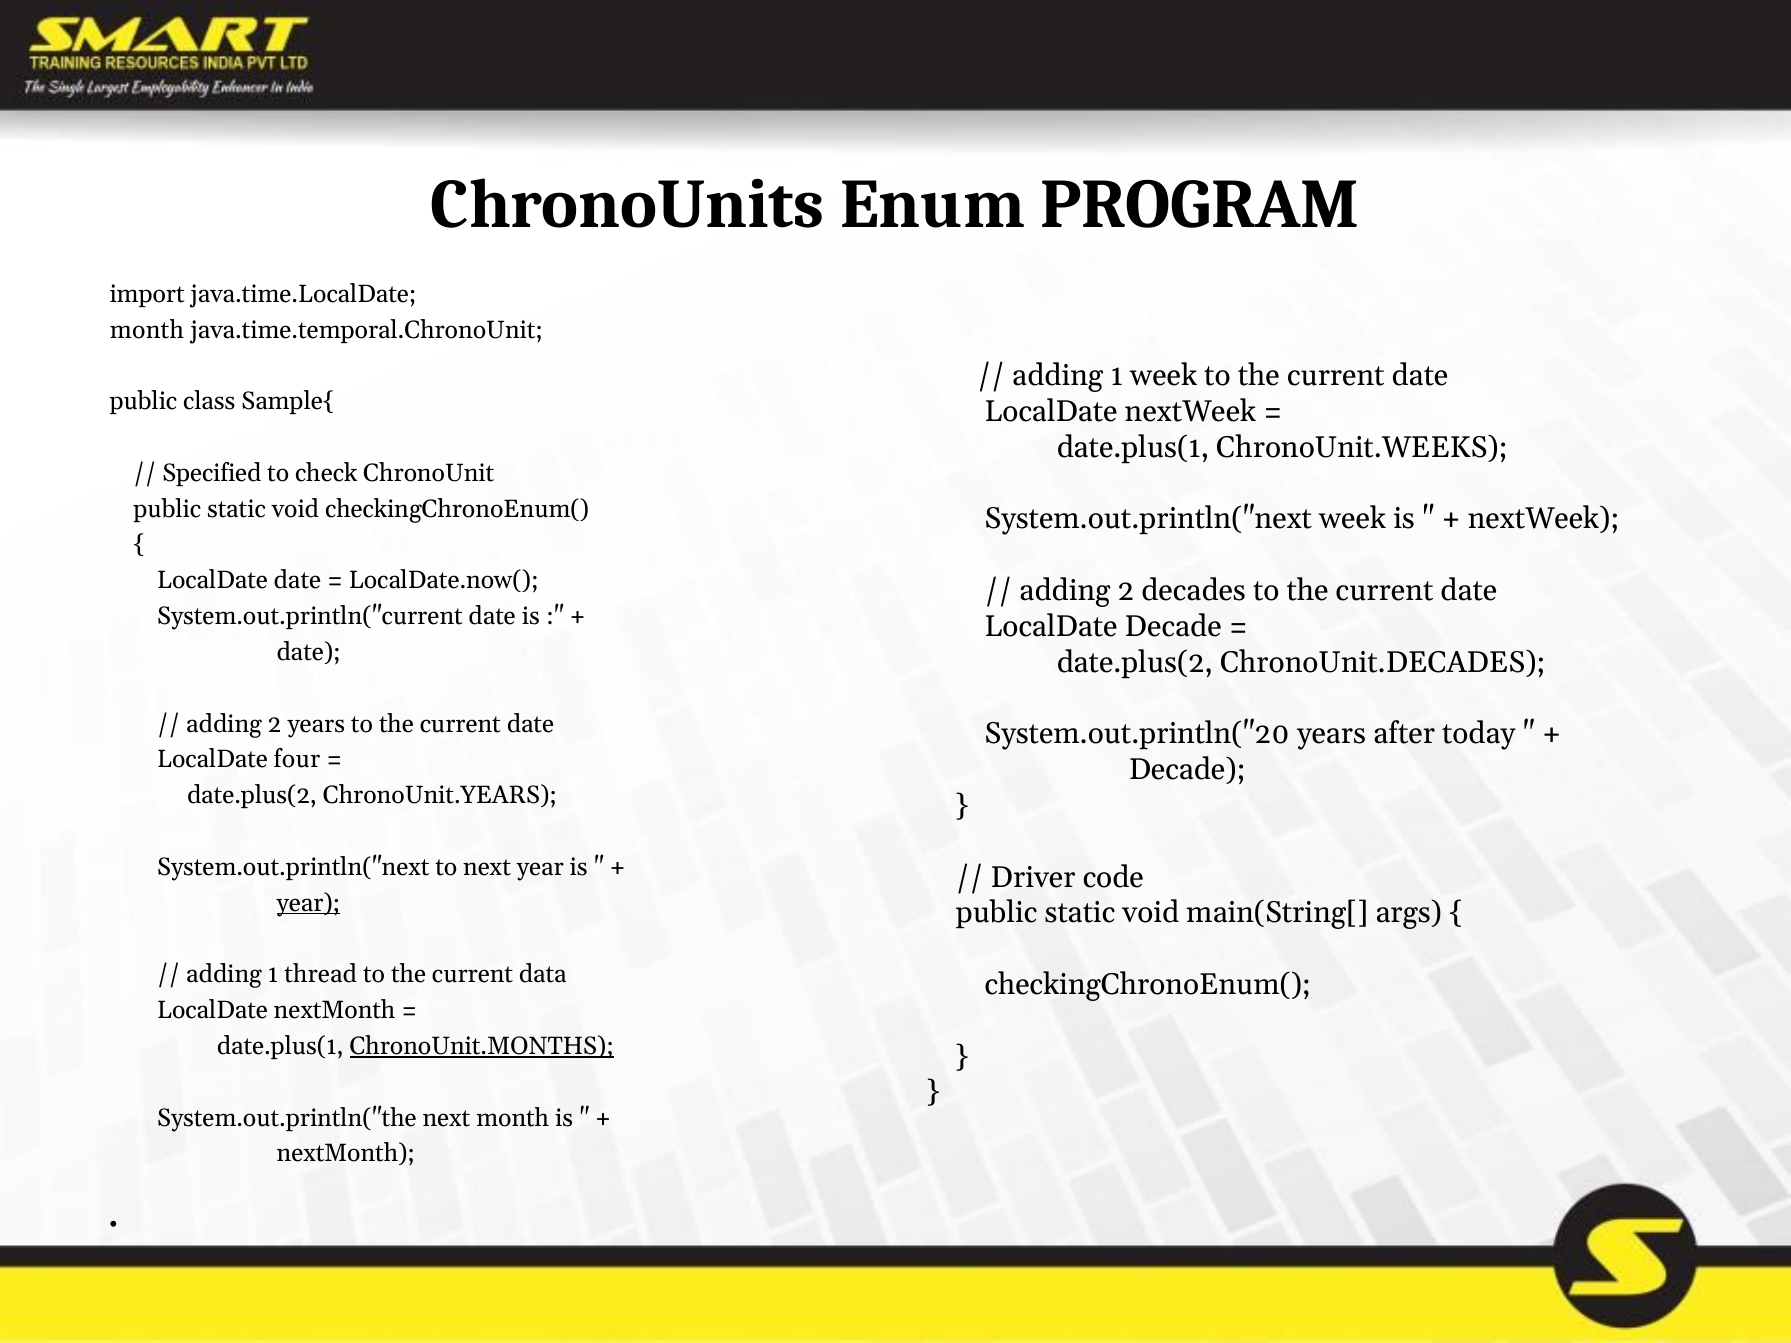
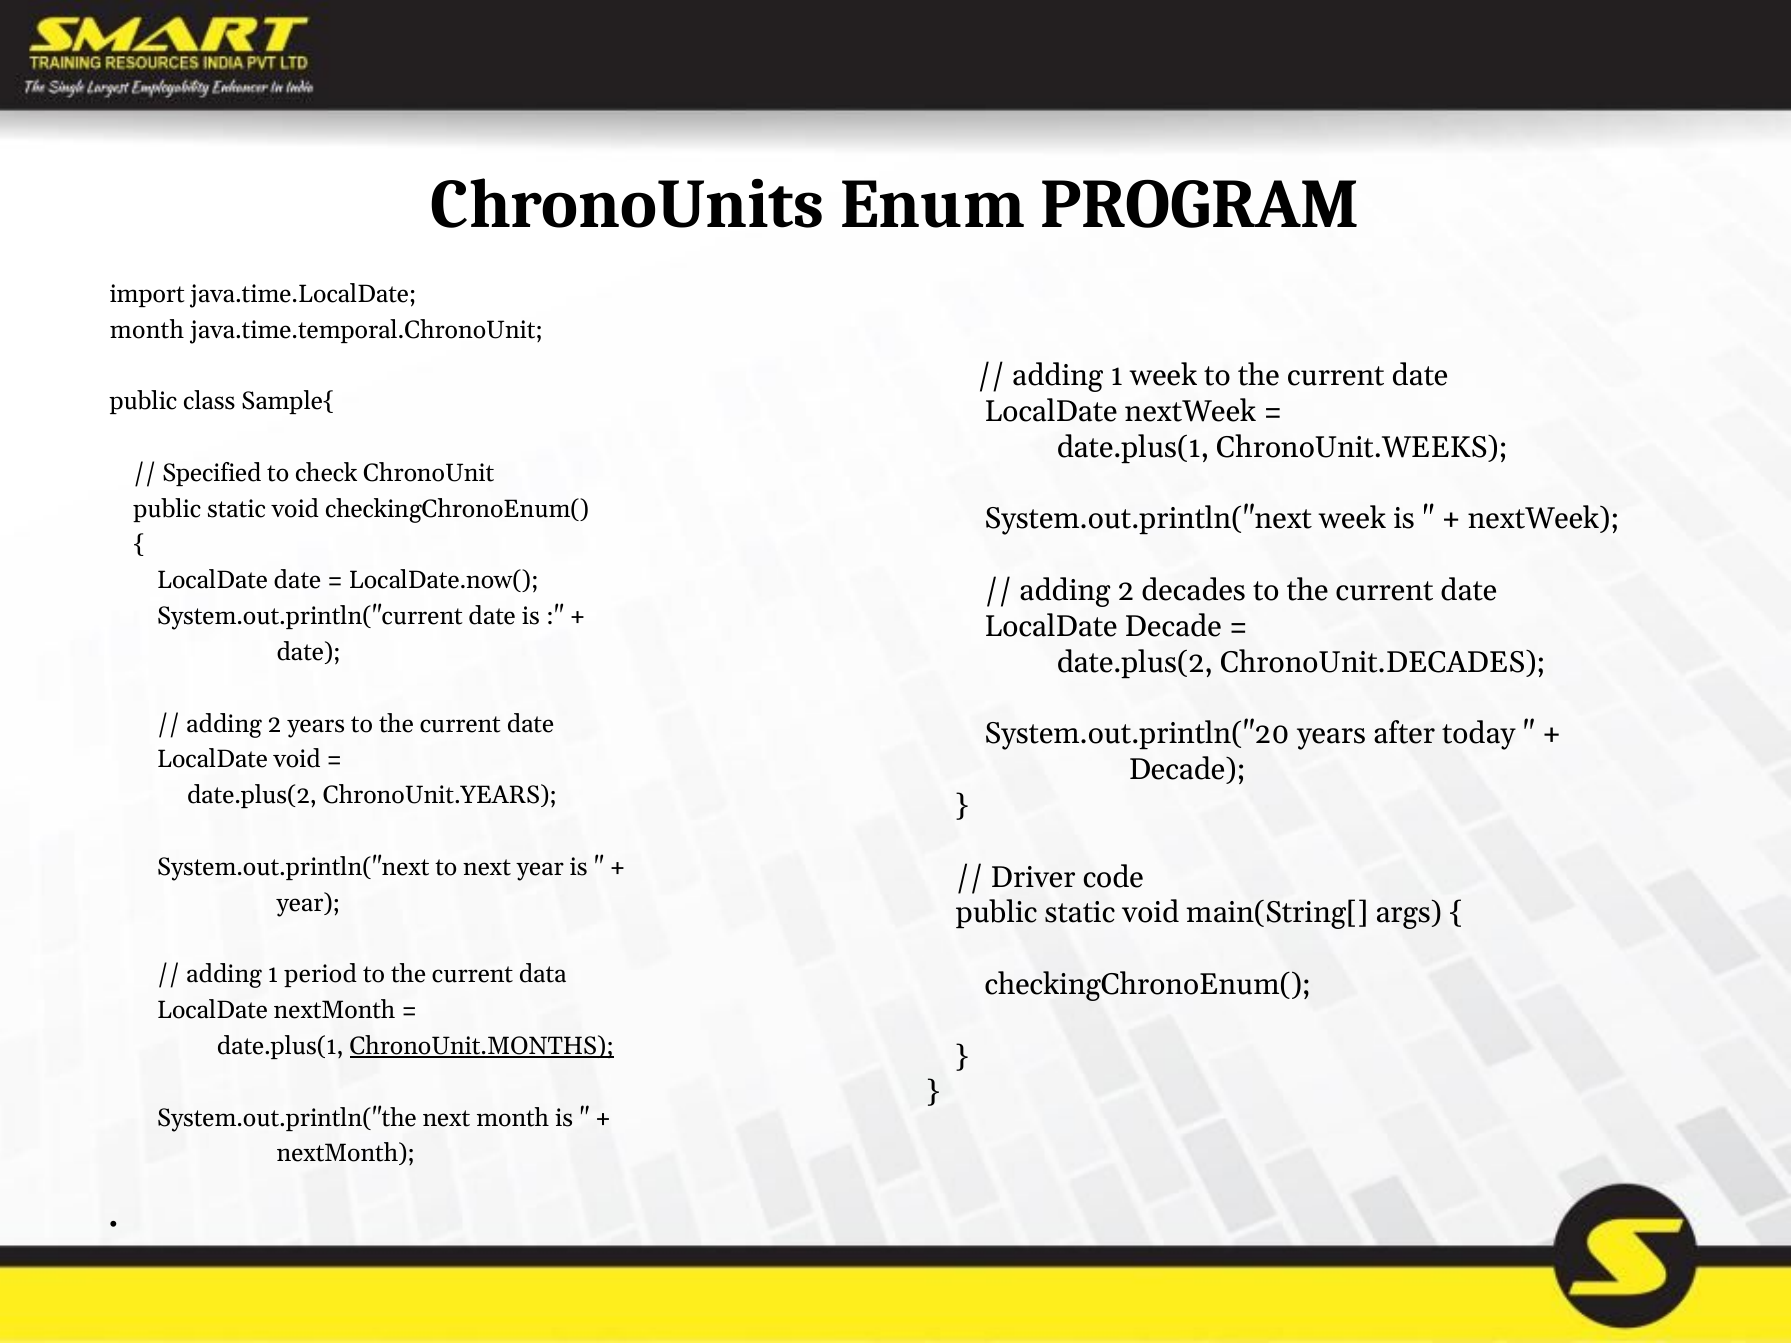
LocalDate four: four -> void
year at (309, 903) underline: present -> none
thread: thread -> period
